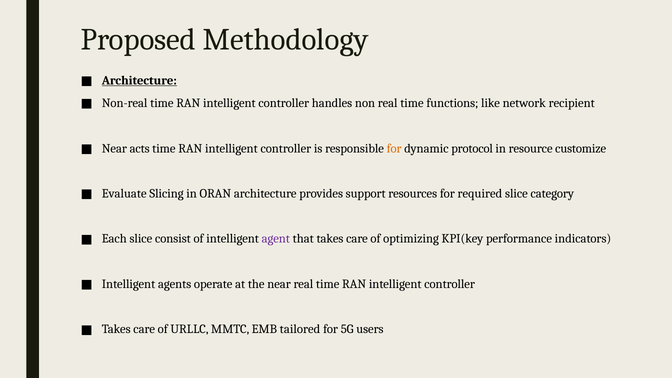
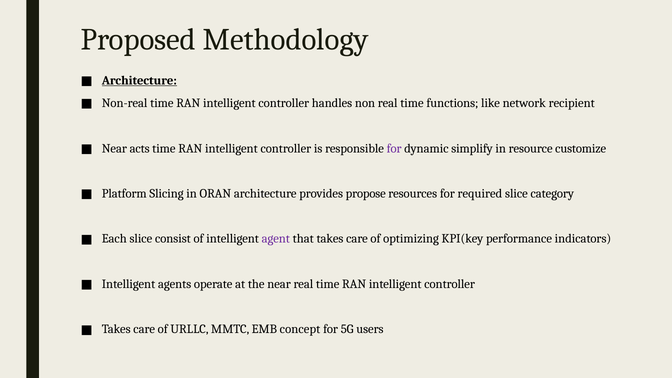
for at (394, 148) colour: orange -> purple
protocol: protocol -> simplify
Evaluate: Evaluate -> Platform
support: support -> propose
tailored: tailored -> concept
